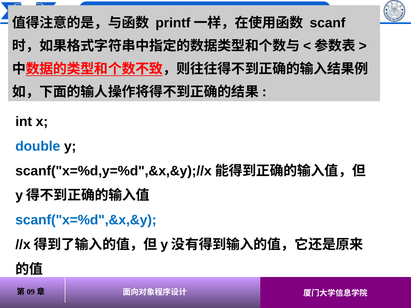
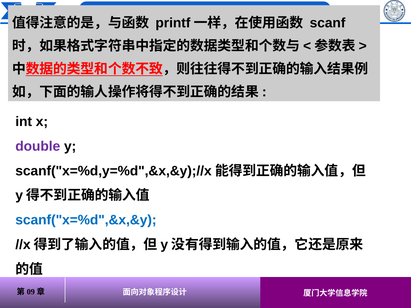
double colour: blue -> purple
